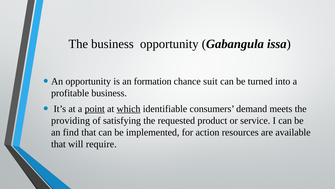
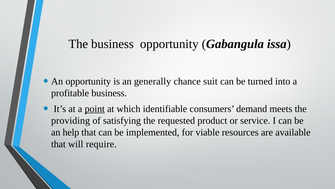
formation: formation -> generally
which underline: present -> none
find: find -> help
action: action -> viable
